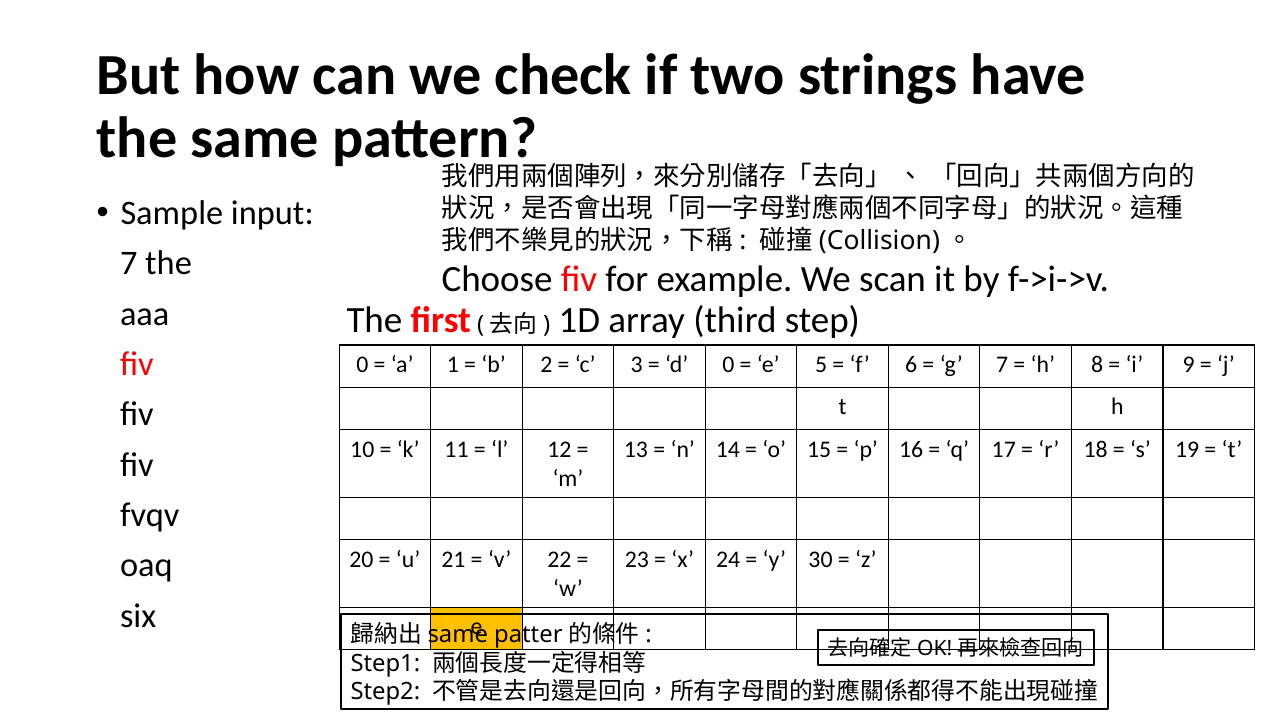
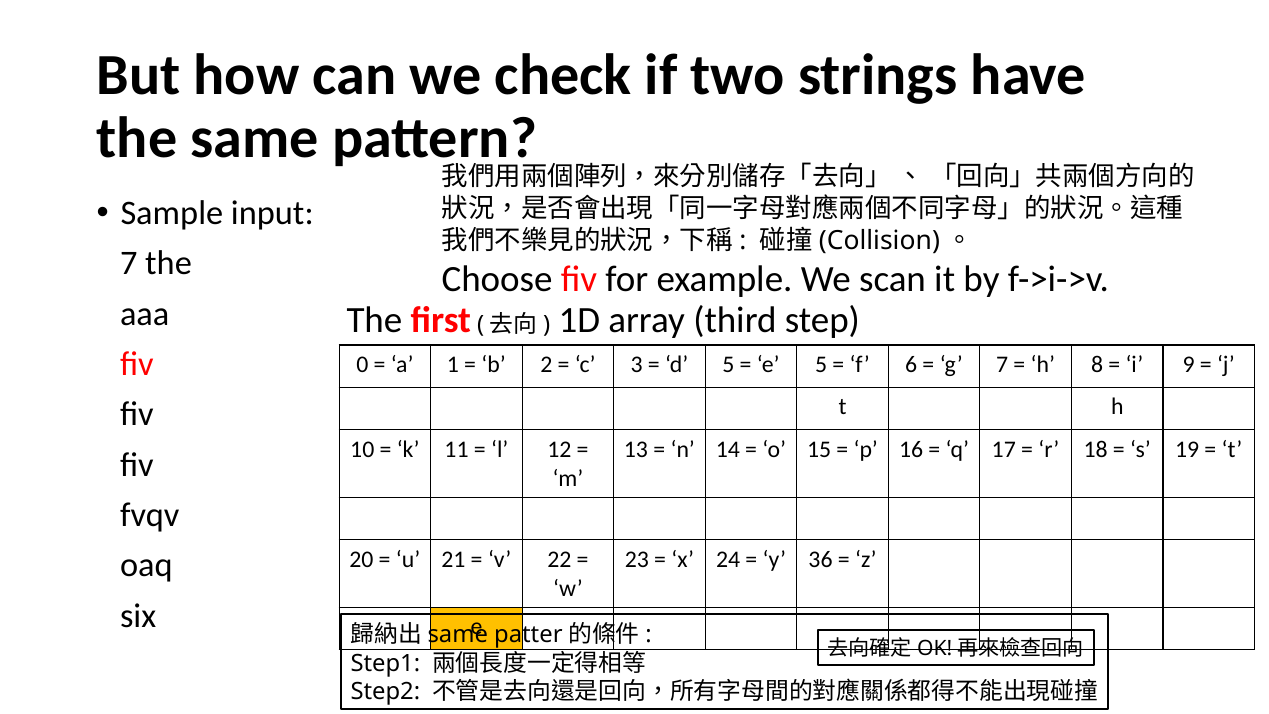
d 0: 0 -> 5
30: 30 -> 36
